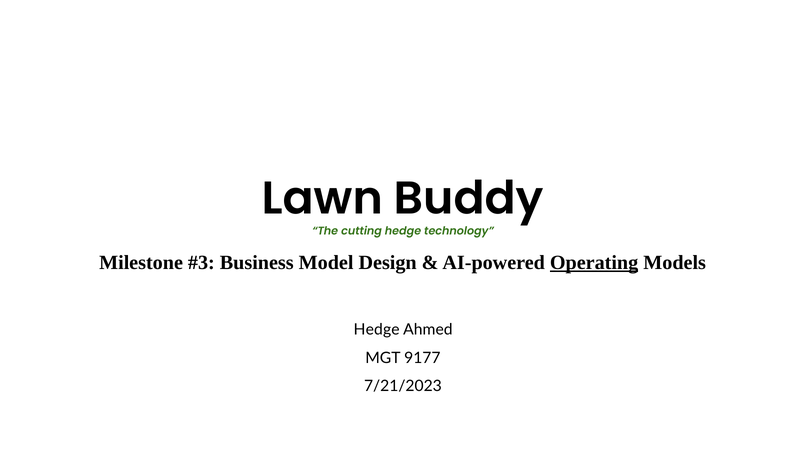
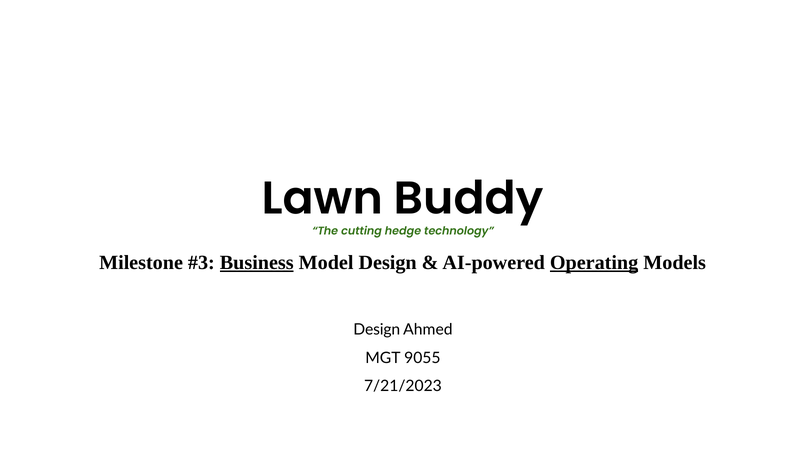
Business underline: none -> present
Hedge at (377, 330): Hedge -> Design
9177: 9177 -> 9055
